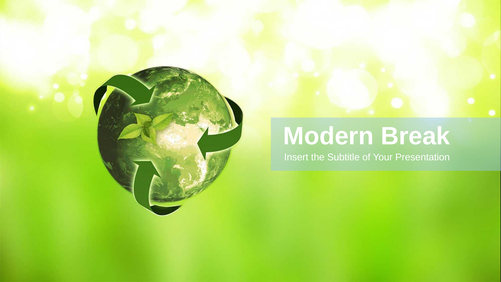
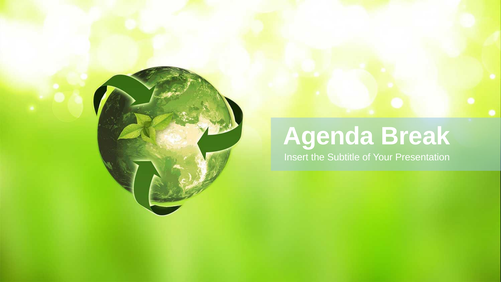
Modern: Modern -> Agenda
